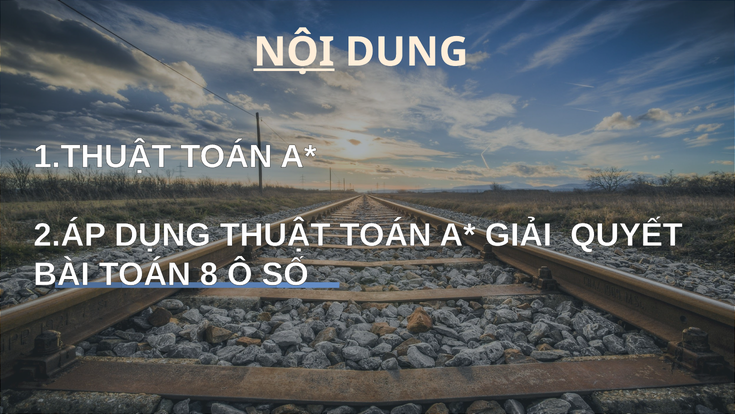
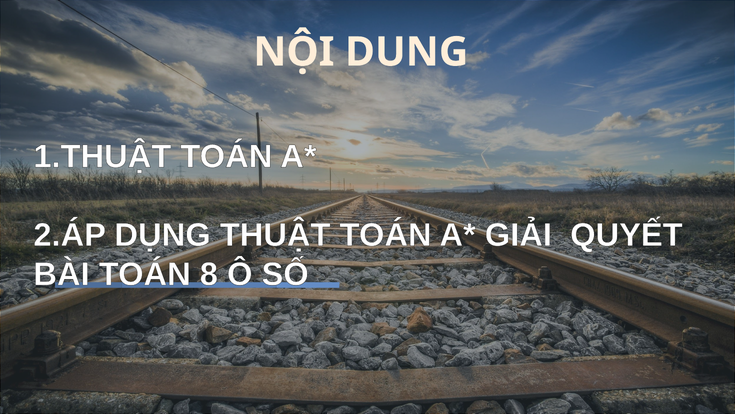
NỘI underline: present -> none
